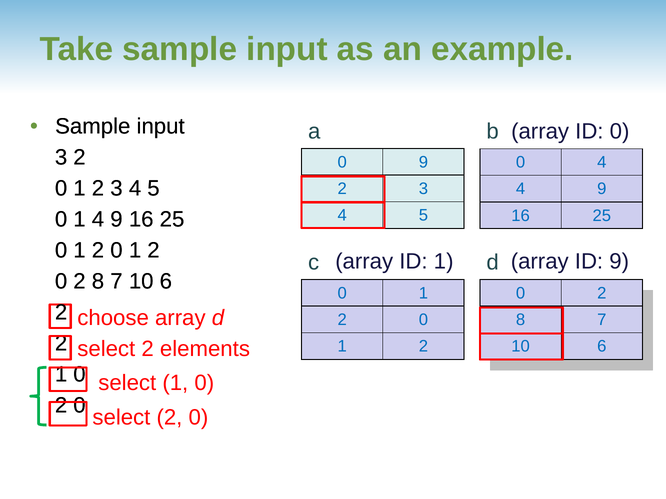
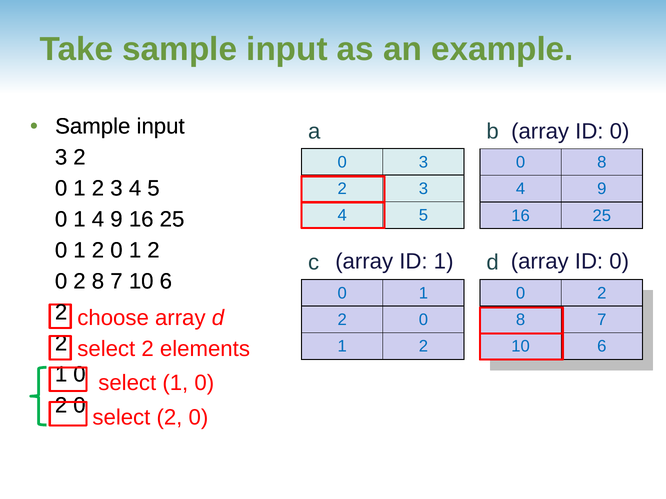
0 9: 9 -> 3
0 4: 4 -> 8
9 at (619, 262): 9 -> 0
